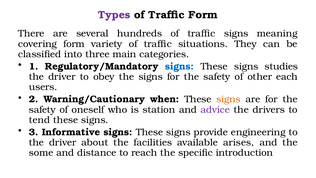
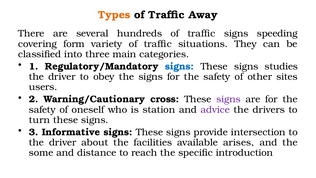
Types colour: purple -> orange
Traffic Form: Form -> Away
meaning: meaning -> speeding
each: each -> sites
when: when -> cross
signs at (229, 99) colour: orange -> purple
tend: tend -> turn
engineering: engineering -> intersection
